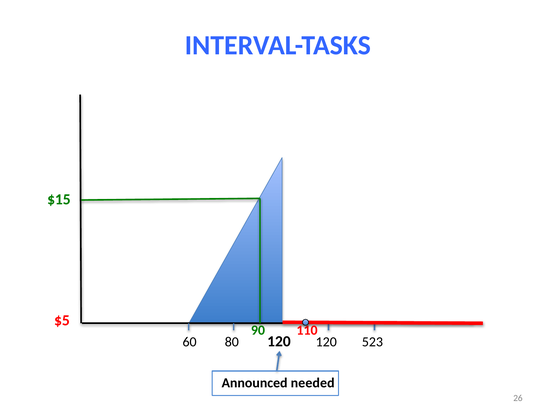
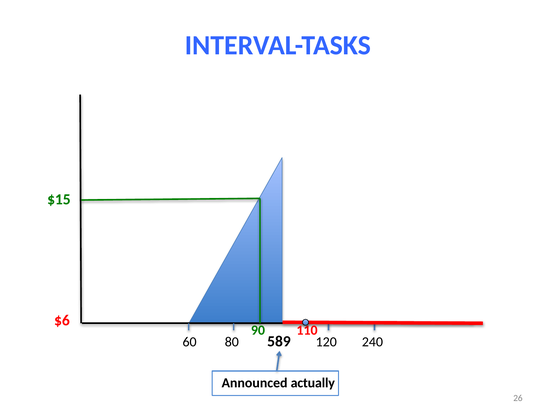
$5: $5 -> $6
80 120: 120 -> 589
523: 523 -> 240
needed: needed -> actually
